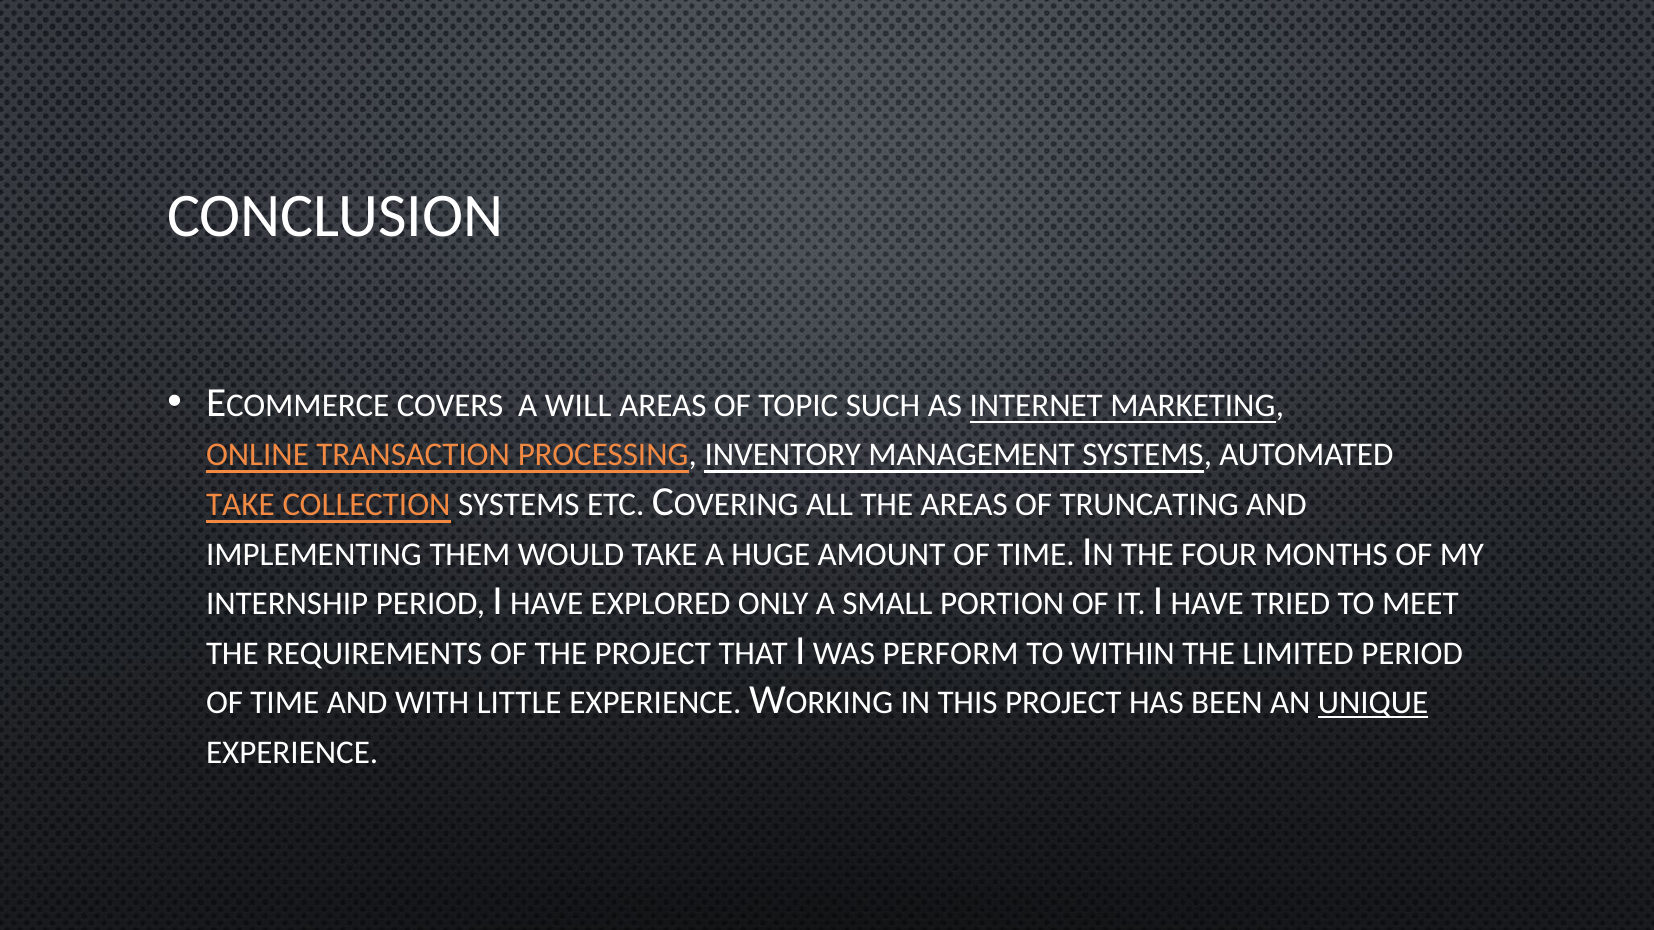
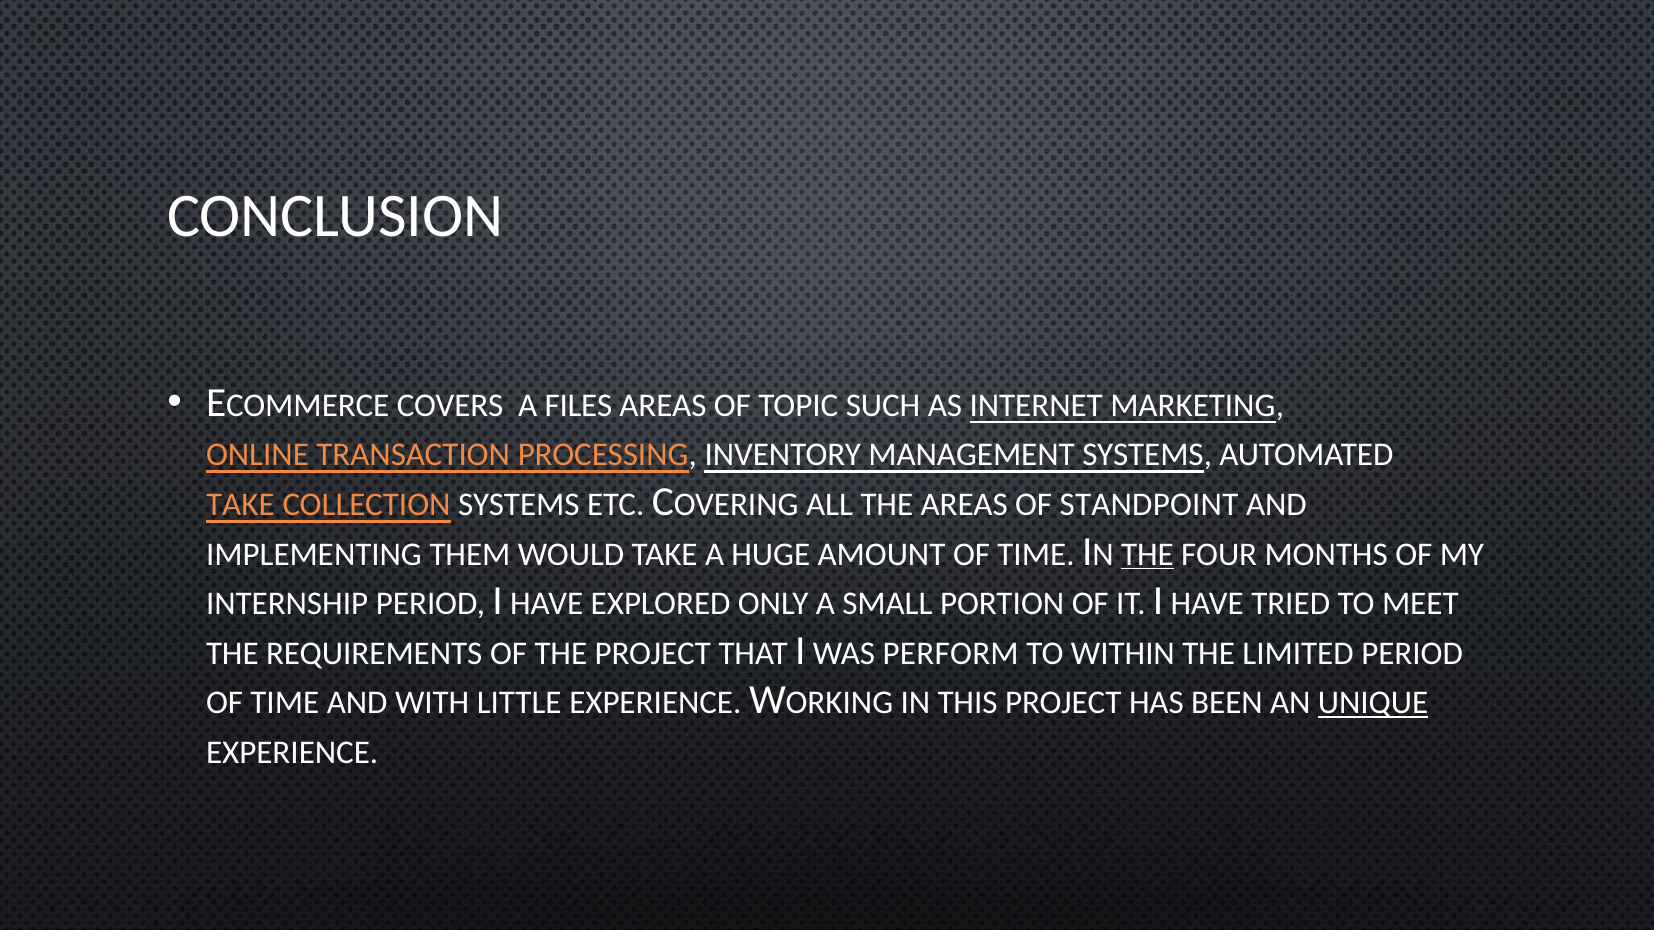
WILL: WILL -> FILES
TRUNCATING: TRUNCATING -> STANDPOINT
THE at (1147, 554) underline: none -> present
